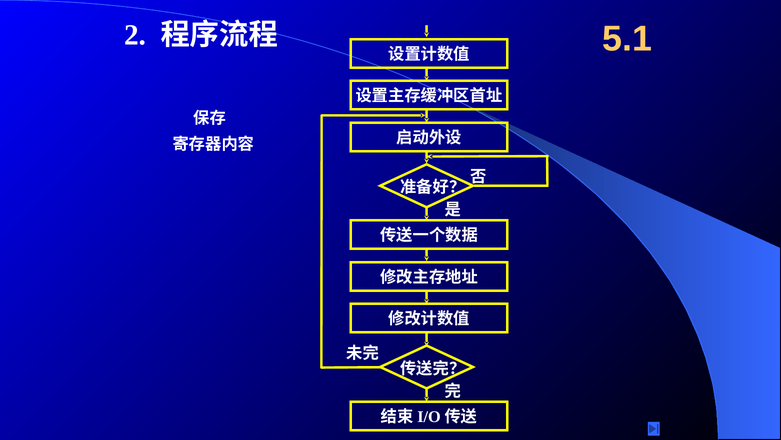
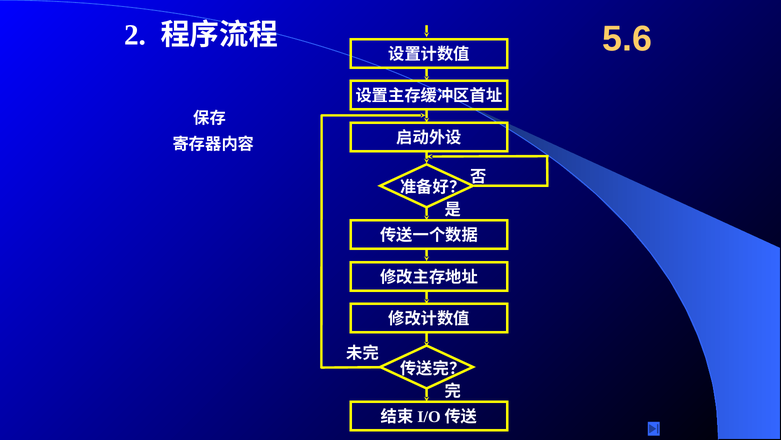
5.1: 5.1 -> 5.6
